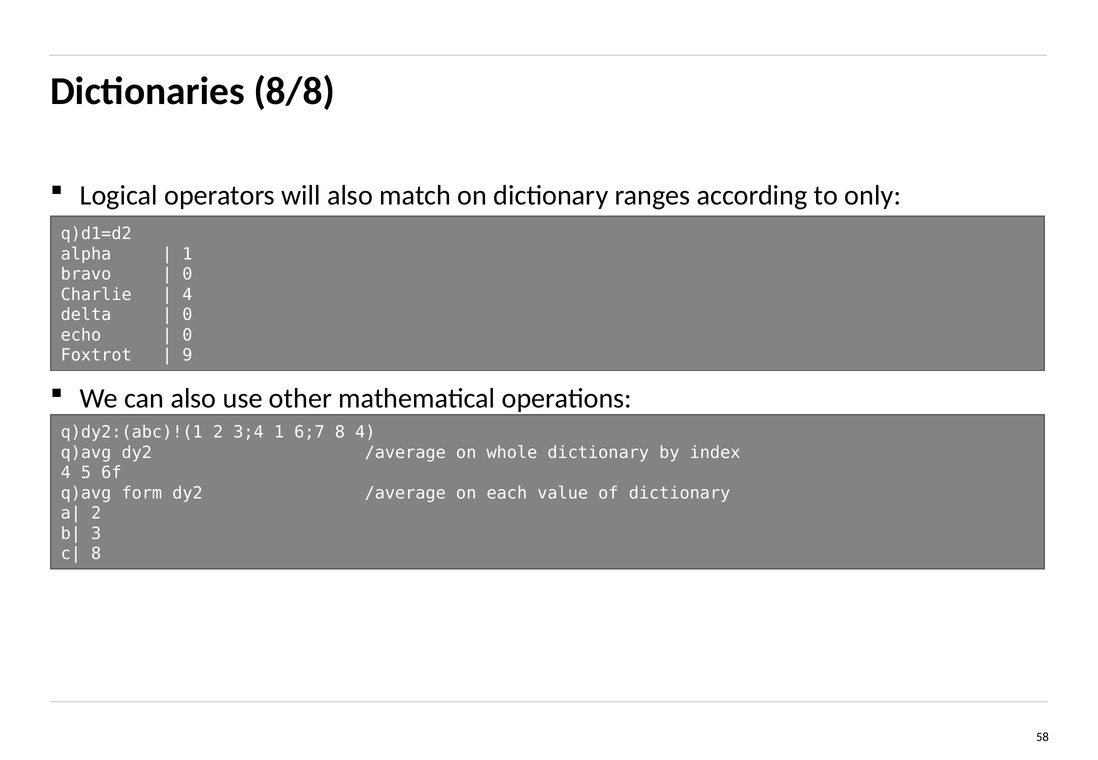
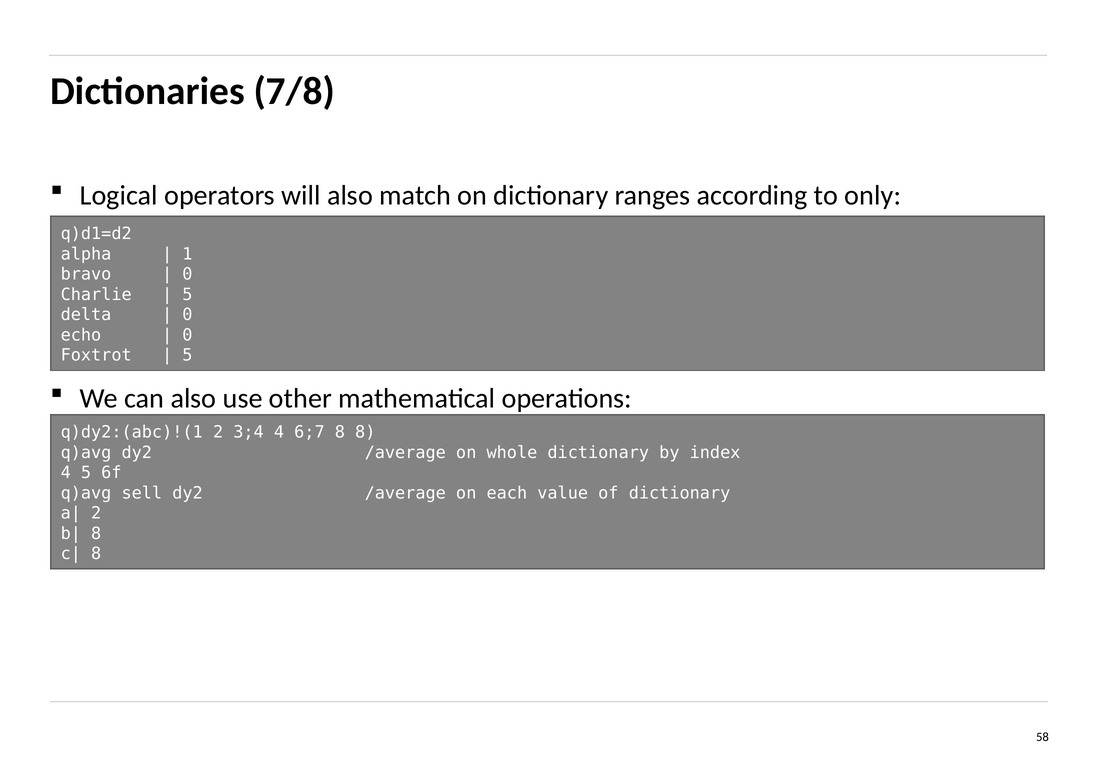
8/8: 8/8 -> 7/8
4 at (187, 295): 4 -> 5
9 at (187, 355): 9 -> 5
3;4 1: 1 -> 4
8 4: 4 -> 8
form: form -> sell
3 at (96, 534): 3 -> 8
